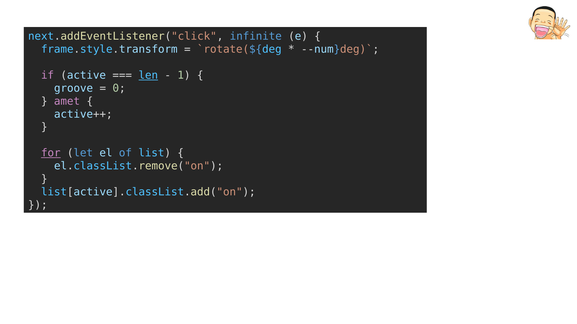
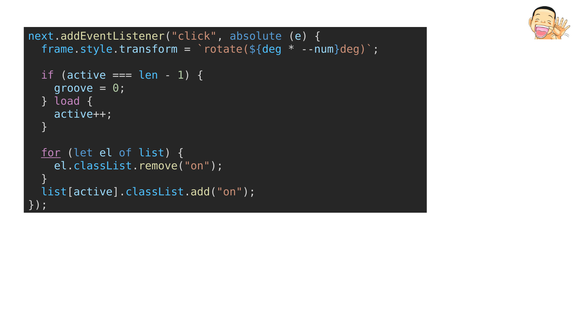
infinite: infinite -> absolute
len underline: present -> none
amet: amet -> load
